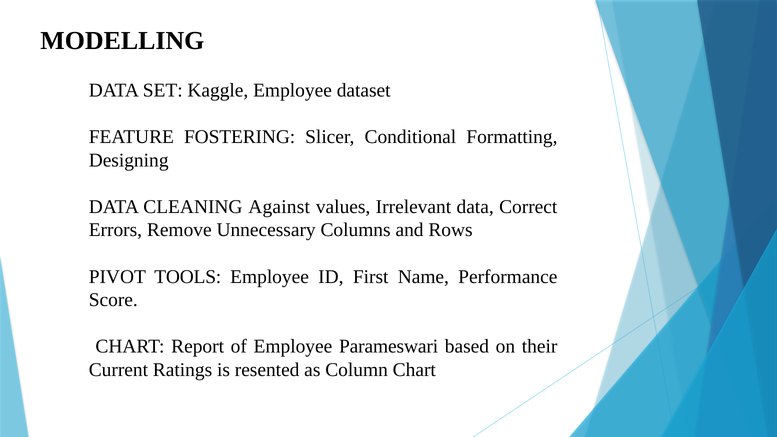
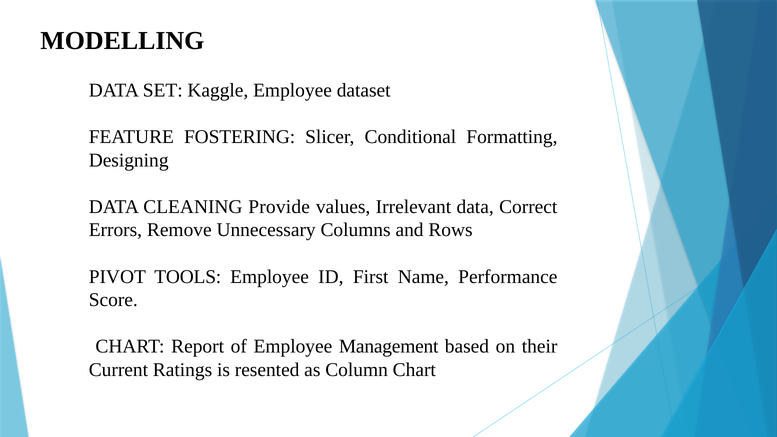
Against: Against -> Provide
Parameswari: Parameswari -> Management
